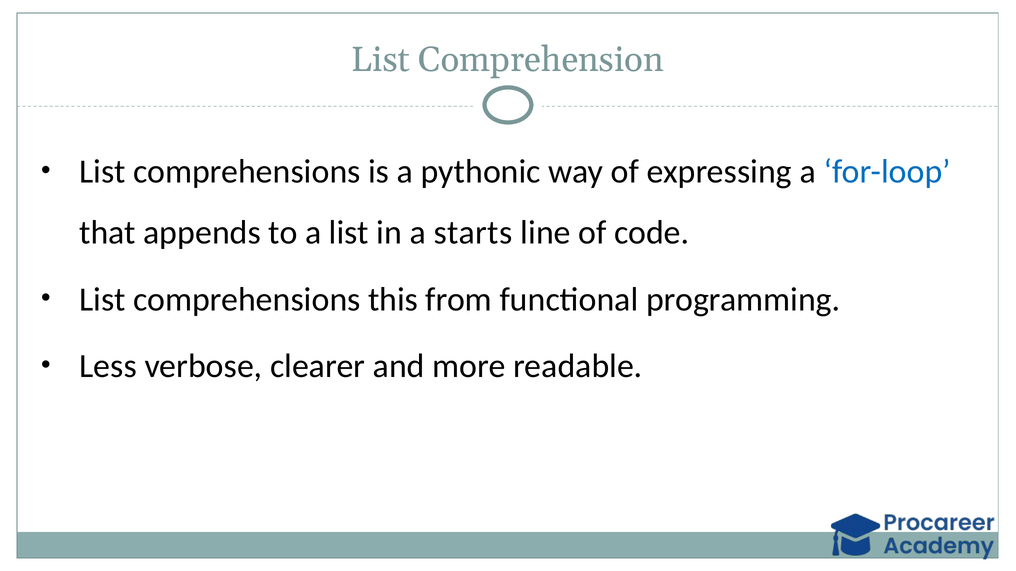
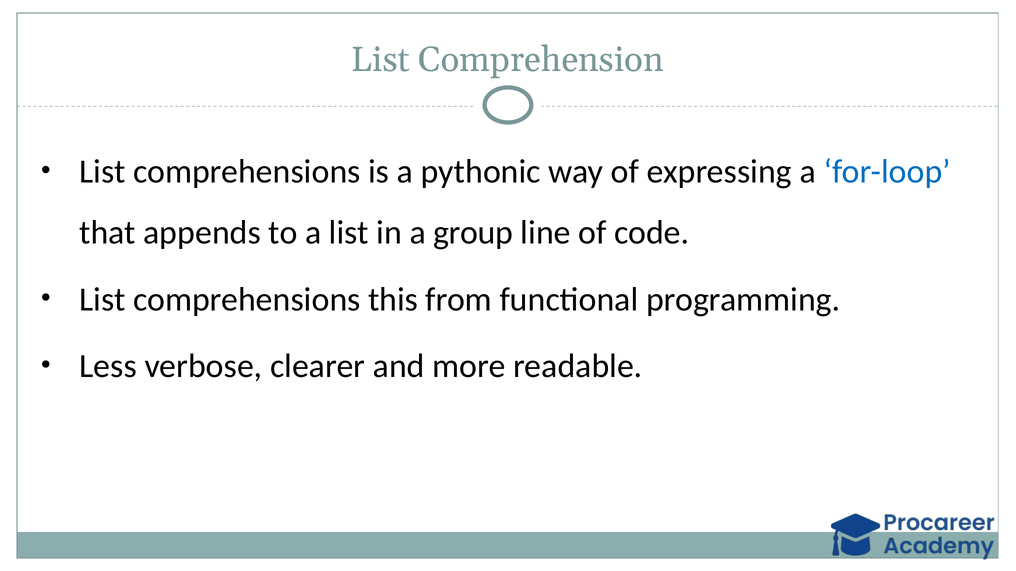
starts: starts -> group
